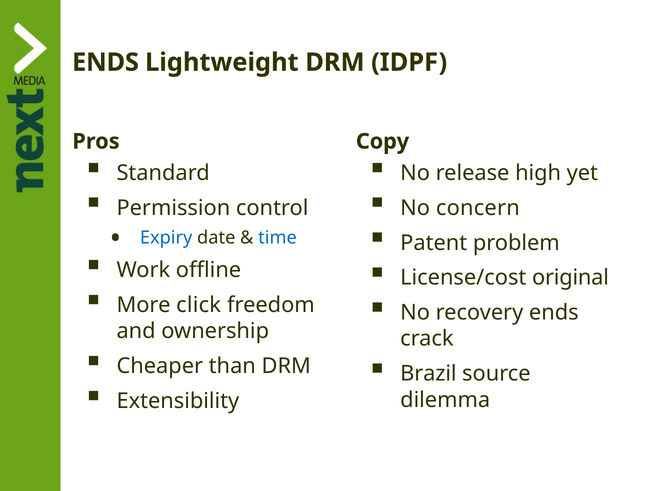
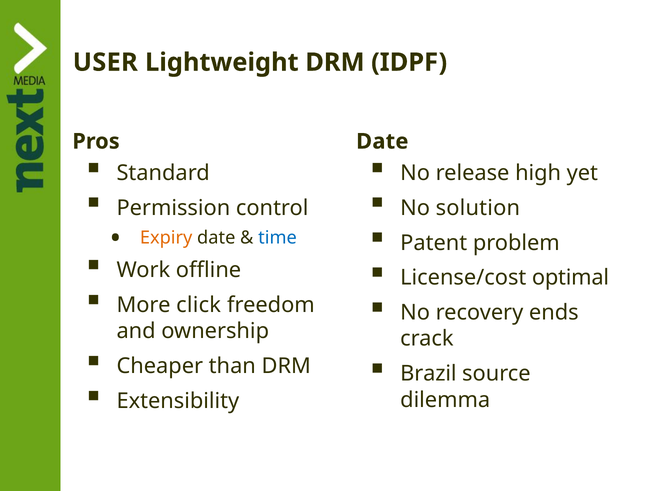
ENDS at (105, 62): ENDS -> USER
Copy at (382, 142): Copy -> Date
concern: concern -> solution
Expiry colour: blue -> orange
original: original -> optimal
